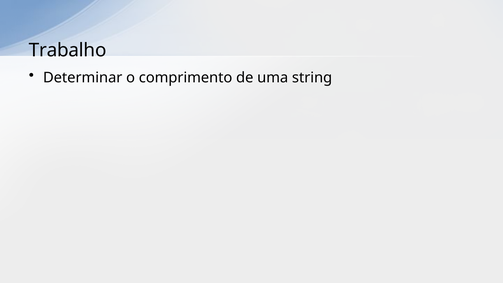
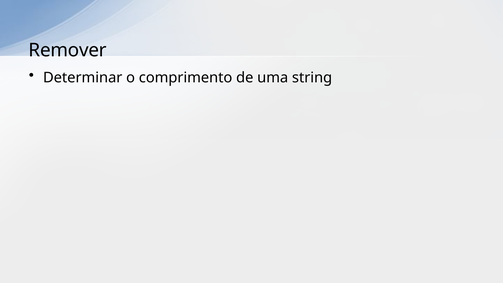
Trabalho: Trabalho -> Remover
